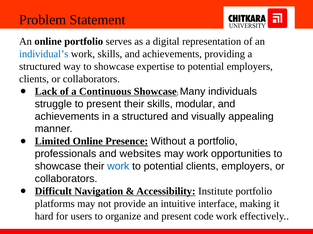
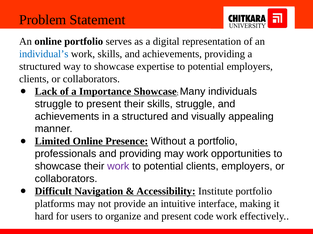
Continuous: Continuous -> Importance
skills modular: modular -> struggle
and websites: websites -> providing
work at (118, 167) colour: blue -> purple
